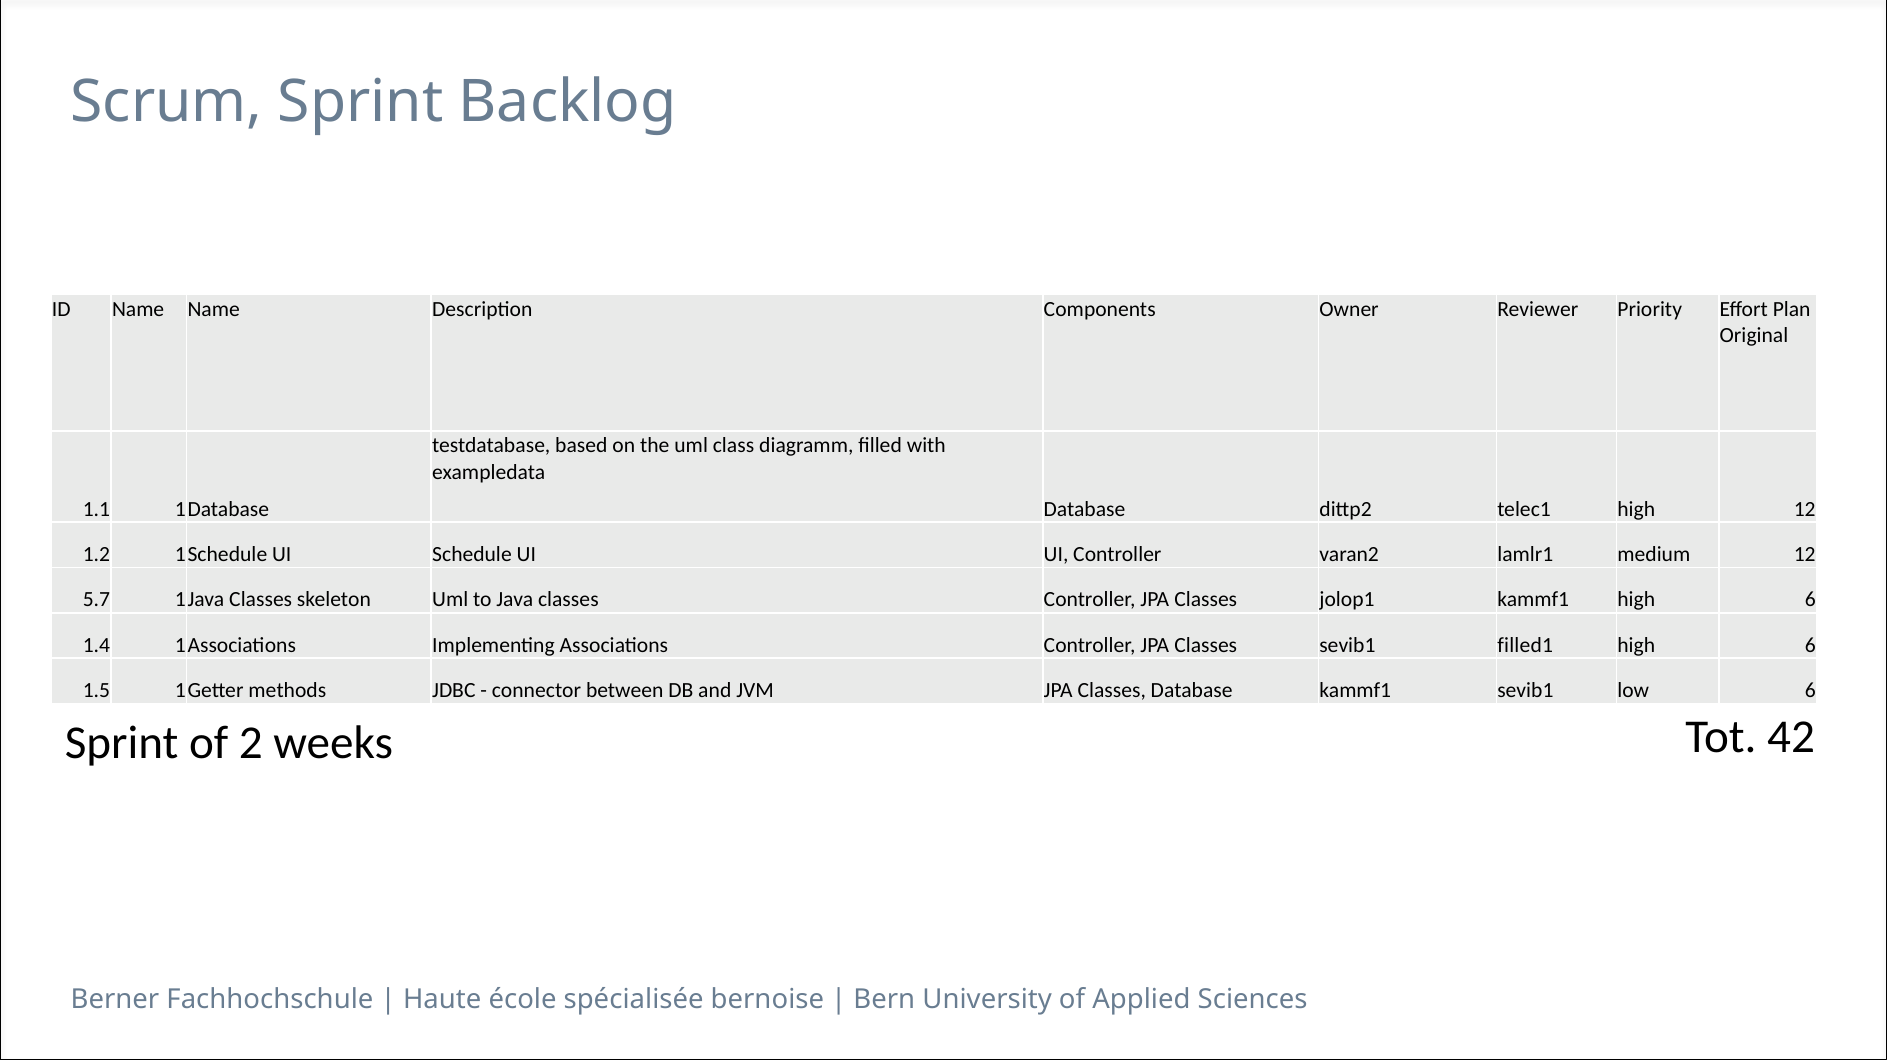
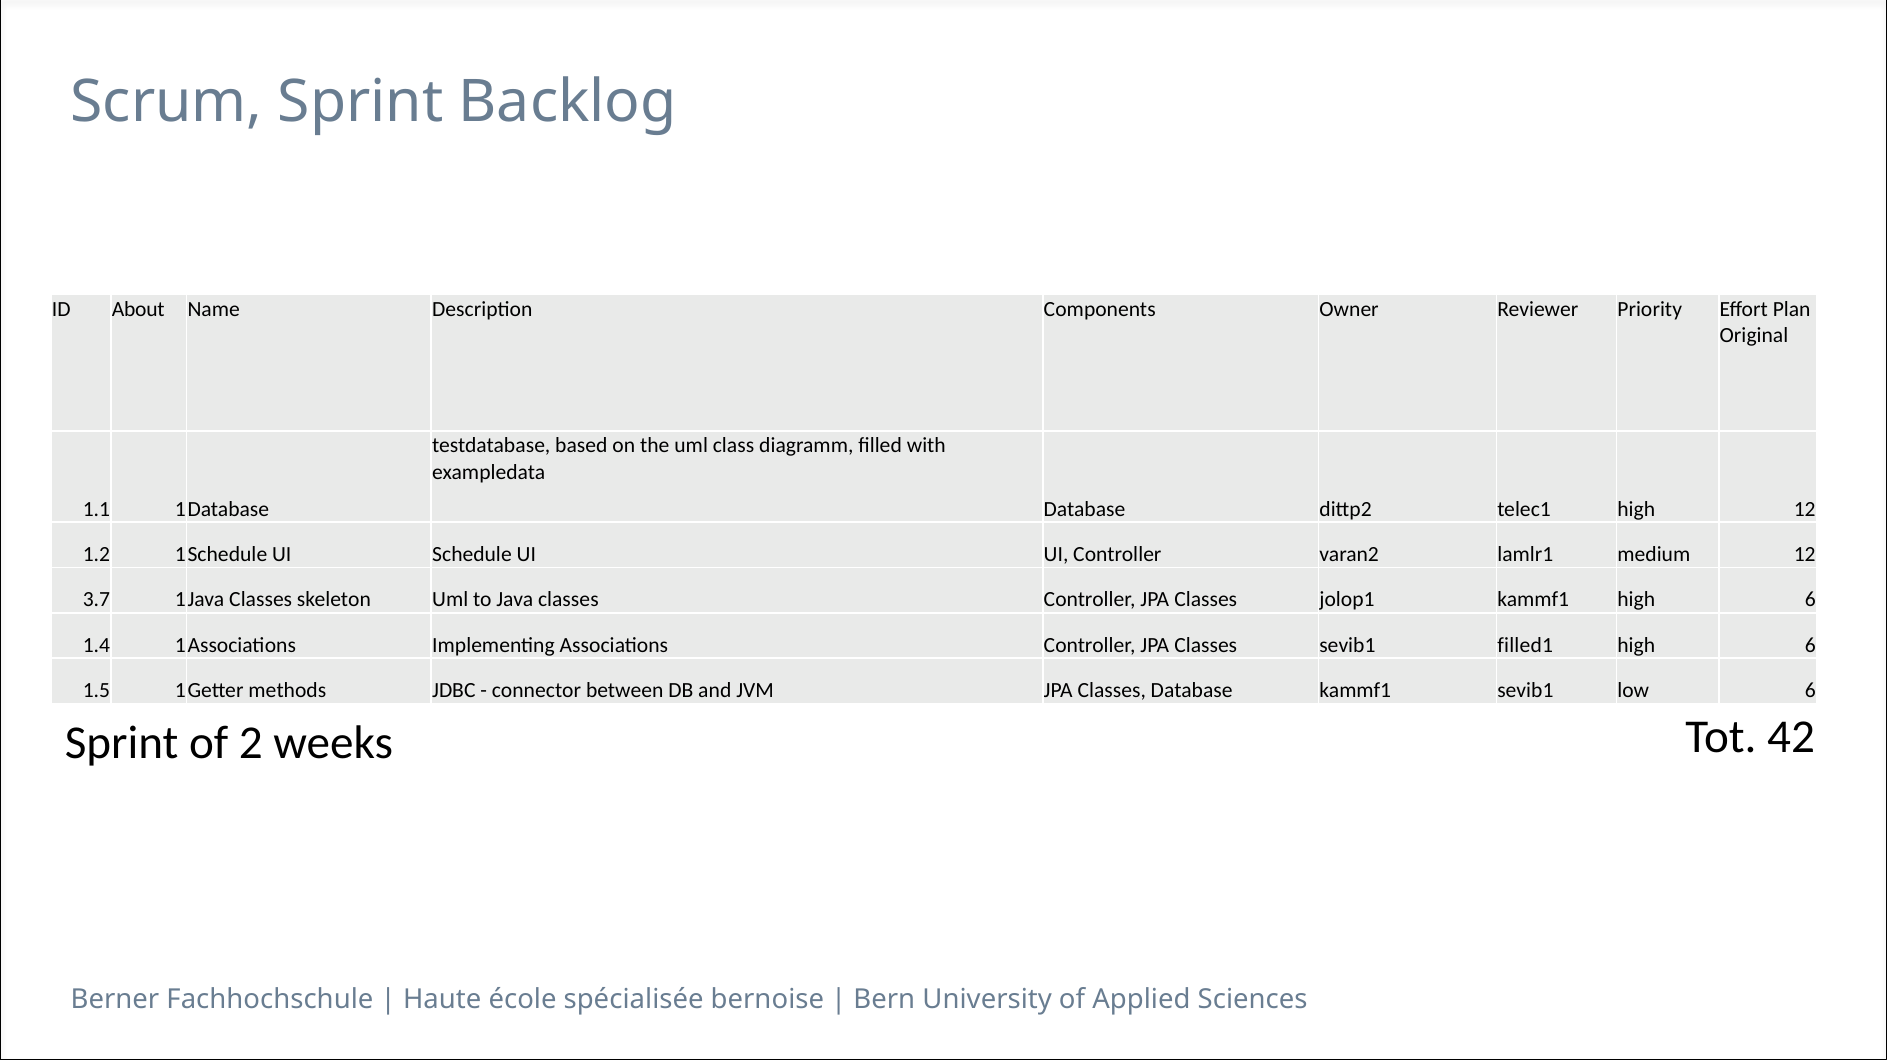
ID Name: Name -> About
5.7: 5.7 -> 3.7
